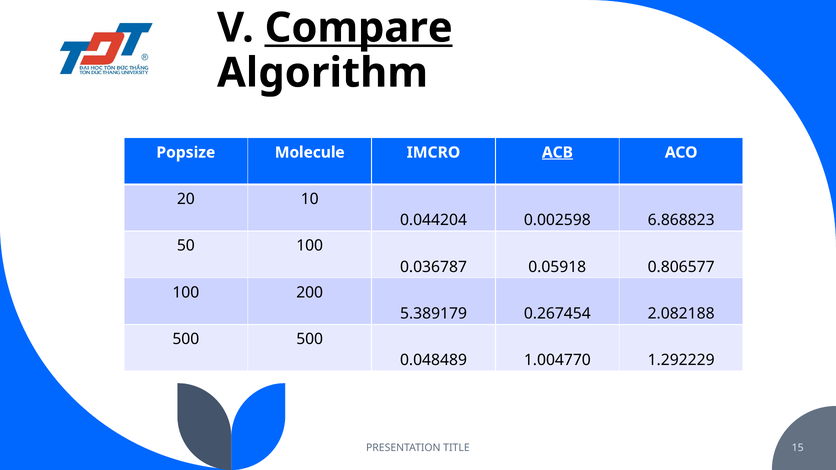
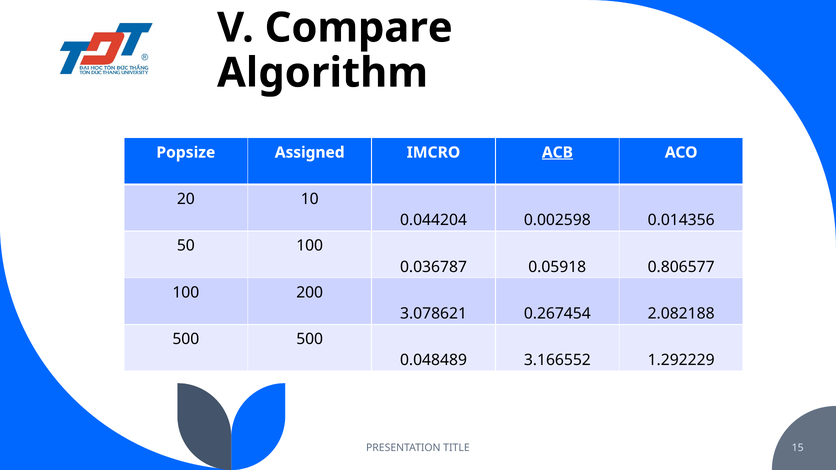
Compare underline: present -> none
Molecule: Molecule -> Assigned
6.868823: 6.868823 -> 0.014356
5.389179: 5.389179 -> 3.078621
1.004770: 1.004770 -> 3.166552
